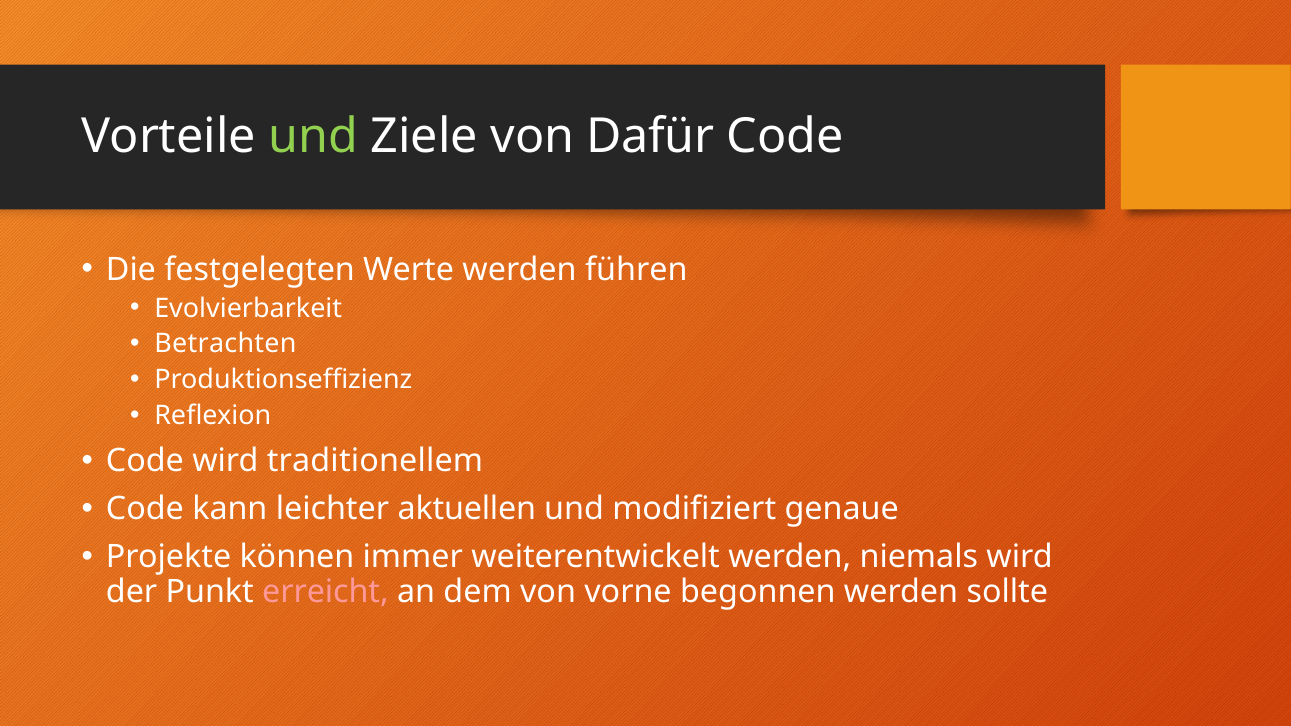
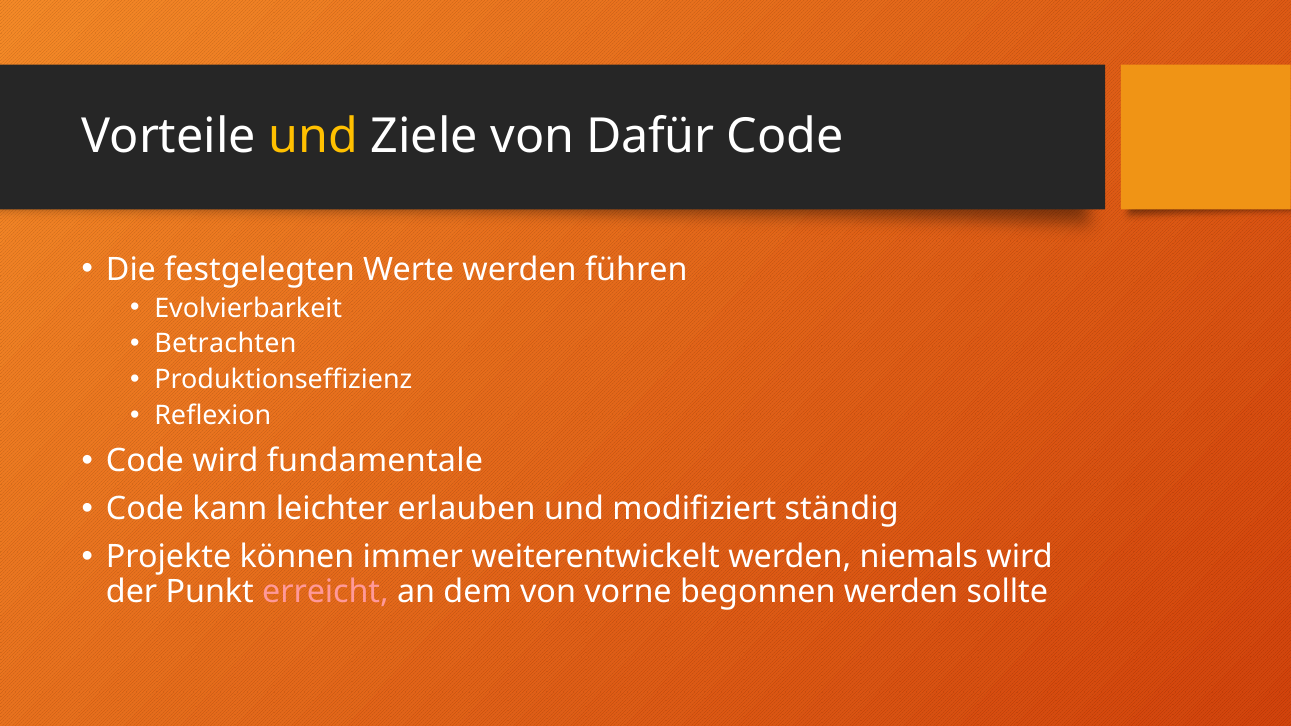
und at (313, 137) colour: light green -> yellow
traditionellem: traditionellem -> fundamentale
aktuellen: aktuellen -> erlauben
genaue: genaue -> ständig
